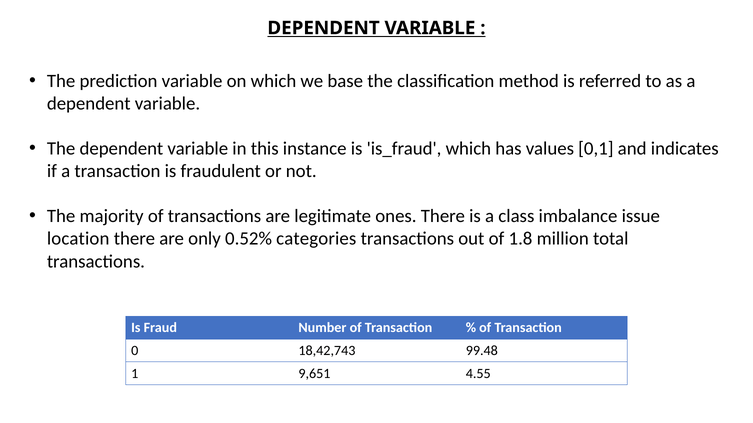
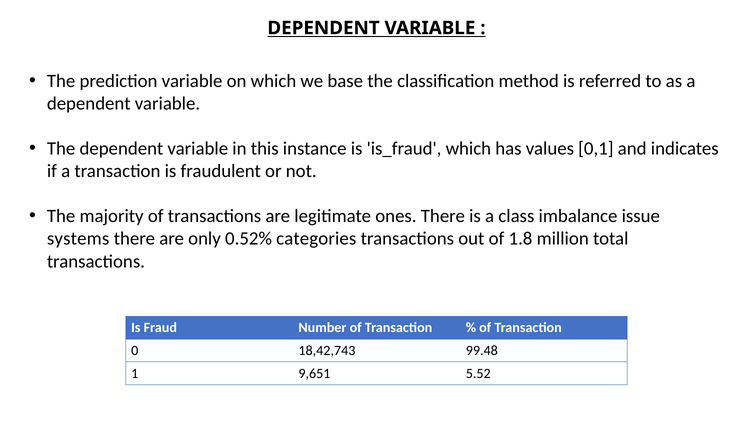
location: location -> systems
4.55: 4.55 -> 5.52
